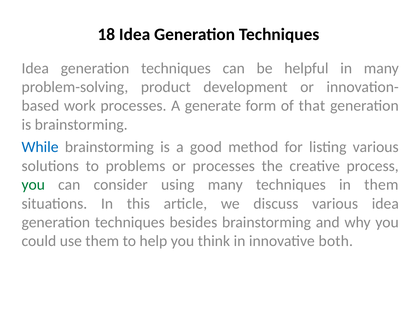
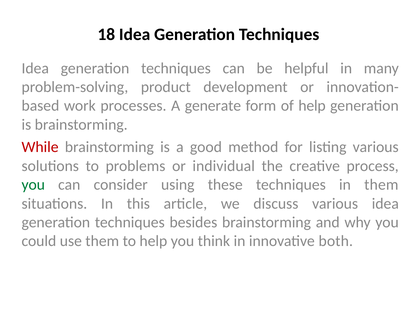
of that: that -> help
While colour: blue -> red
or processes: processes -> individual
using many: many -> these
